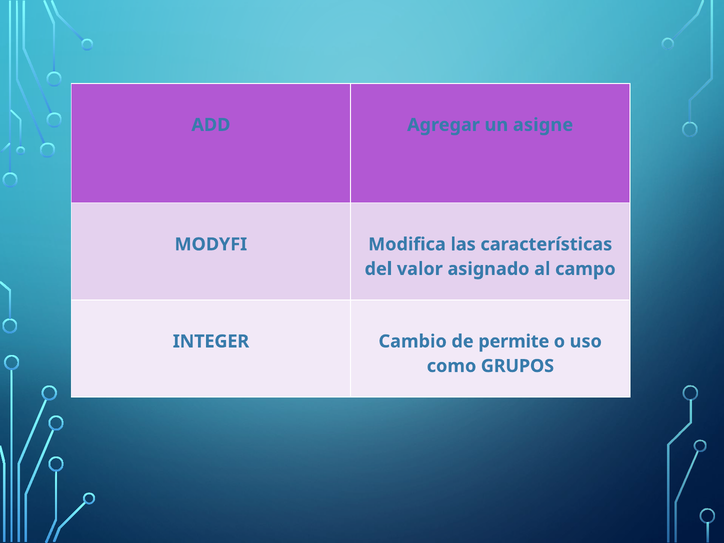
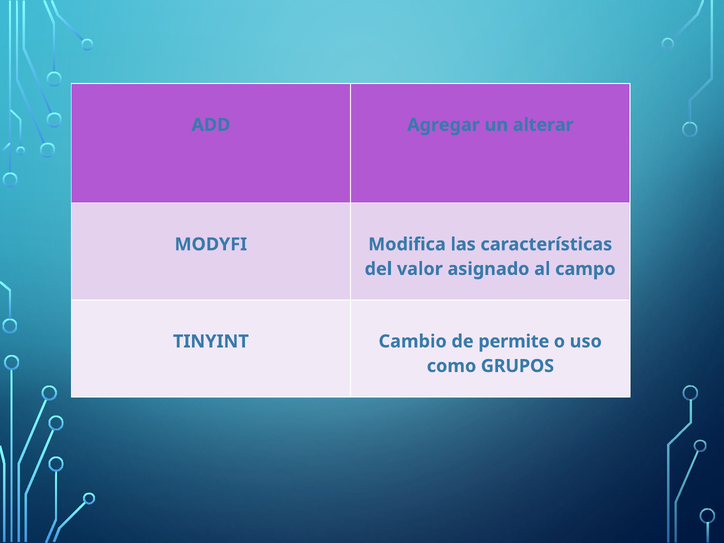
asigne: asigne -> alterar
INTEGER: INTEGER -> TINYINT
